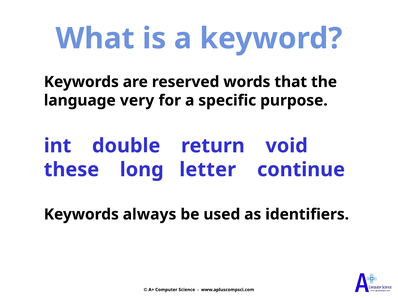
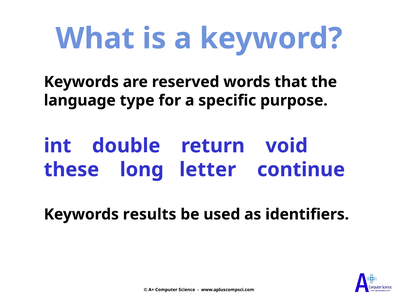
very: very -> type
always: always -> results
